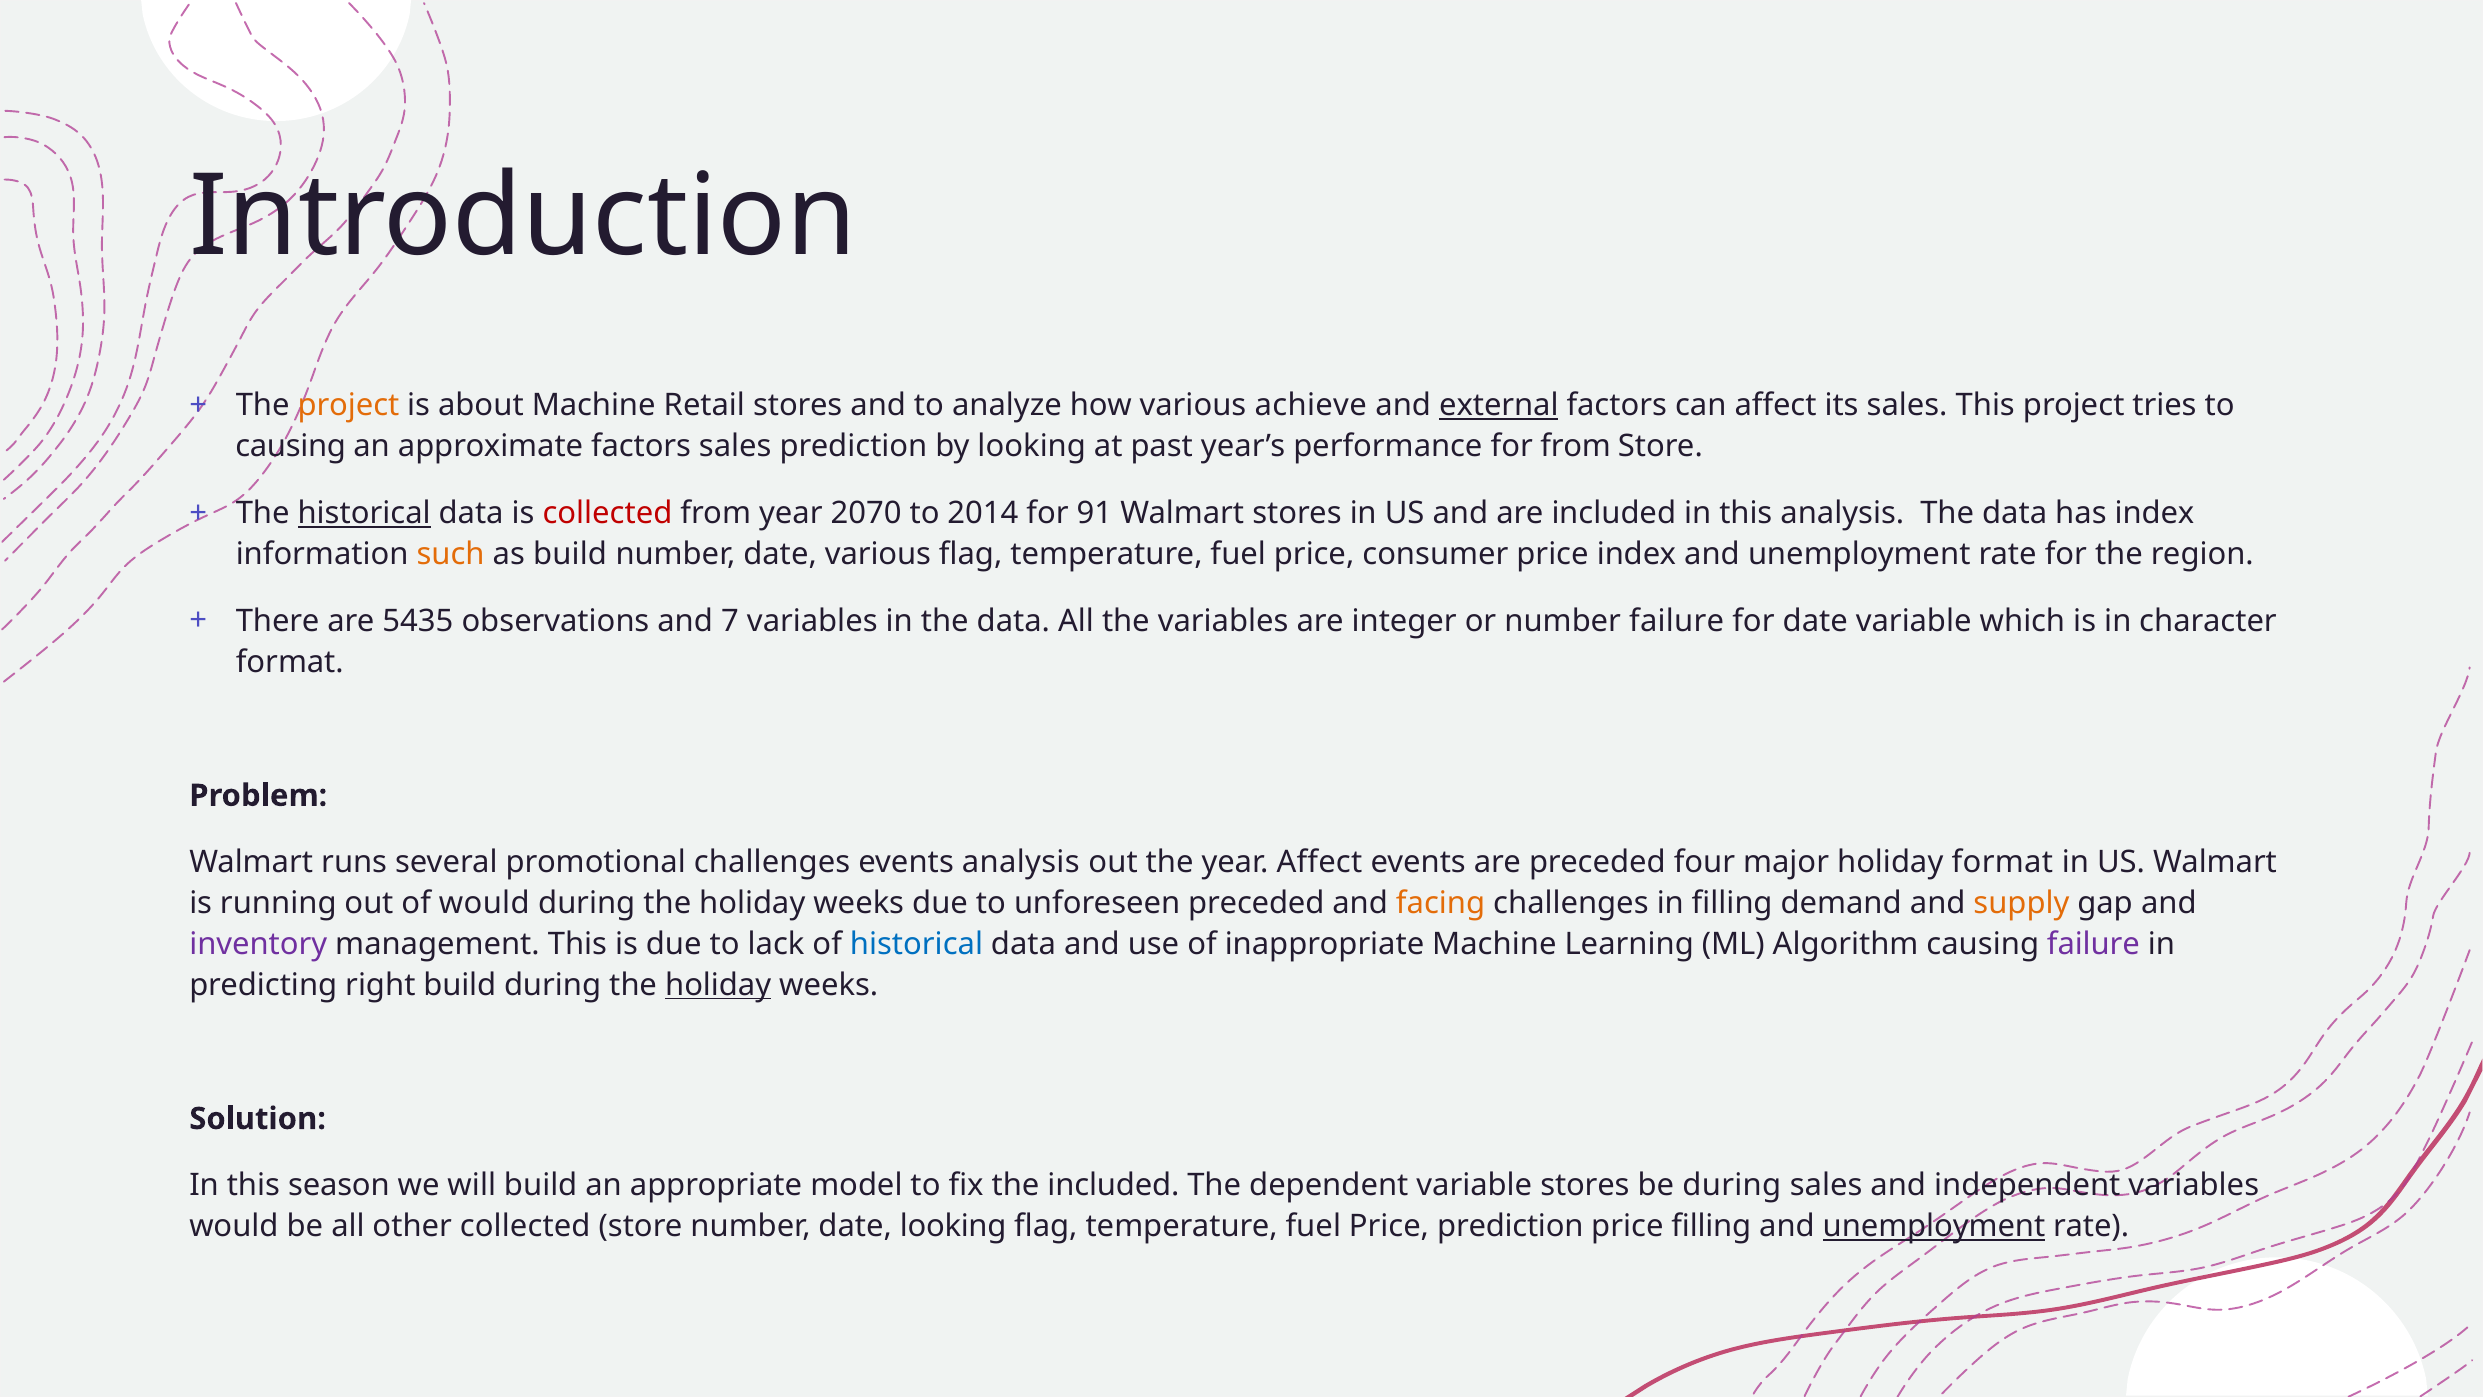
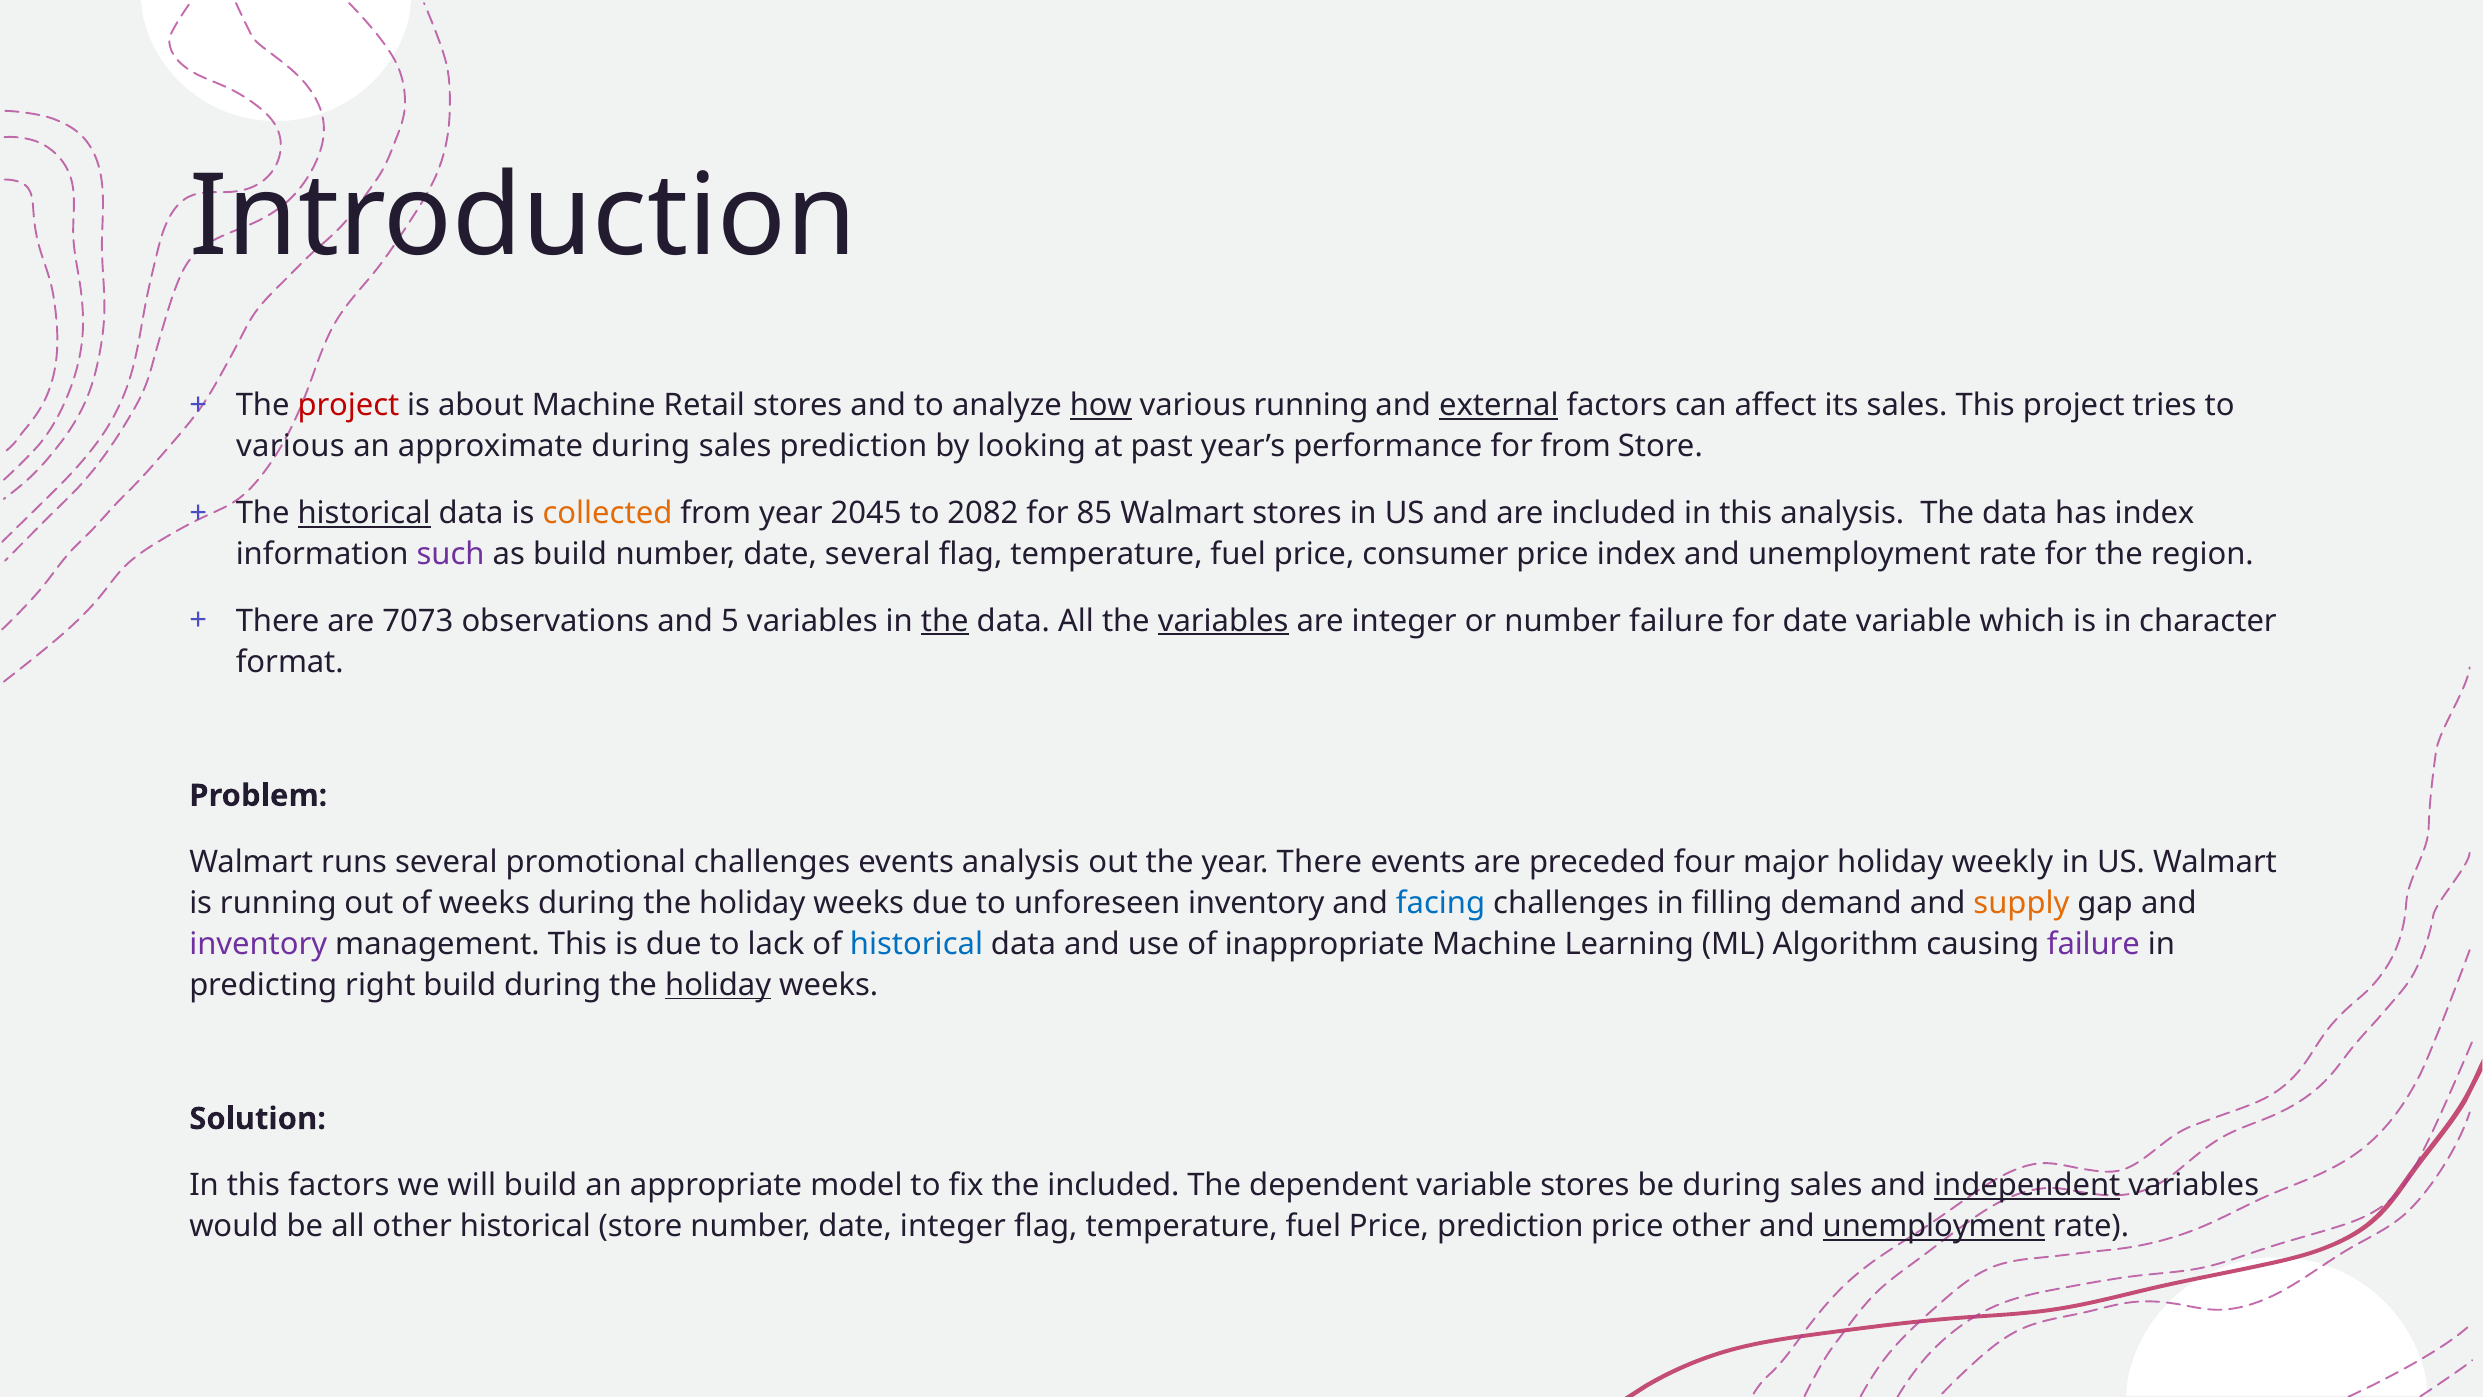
project at (348, 406) colour: orange -> red
how underline: none -> present
various achieve: achieve -> running
causing at (291, 446): causing -> various
approximate factors: factors -> during
collected at (607, 513) colour: red -> orange
2070: 2070 -> 2045
2014: 2014 -> 2082
91: 91 -> 85
such colour: orange -> purple
date various: various -> several
5435: 5435 -> 7073
7: 7 -> 5
the at (945, 621) underline: none -> present
variables at (1223, 621) underline: none -> present
year Affect: Affect -> There
holiday format: format -> weekly
of would: would -> weeks
unforeseen preceded: preceded -> inventory
facing colour: orange -> blue
this season: season -> factors
independent underline: none -> present
other collected: collected -> historical
date looking: looking -> integer
price filling: filling -> other
